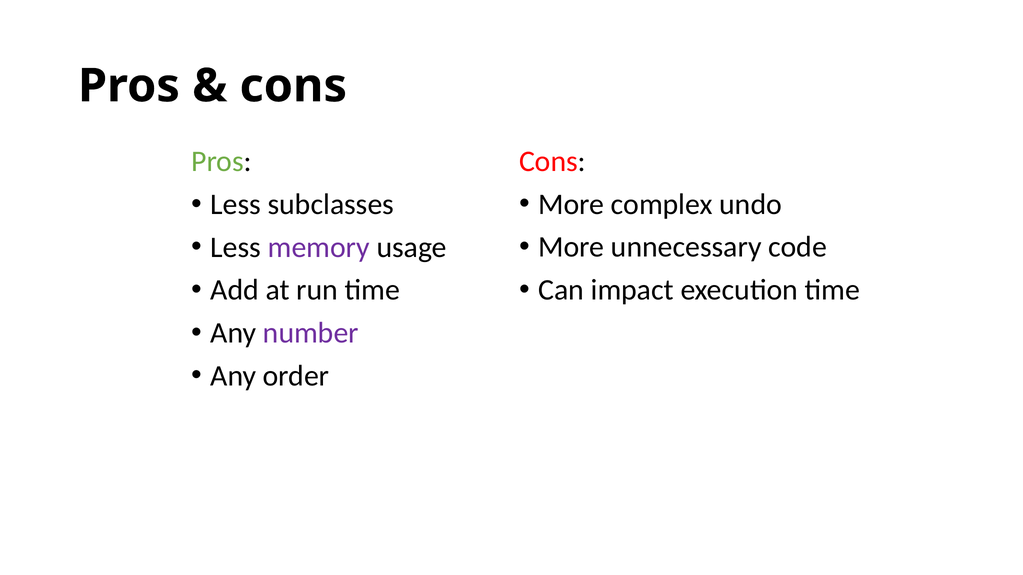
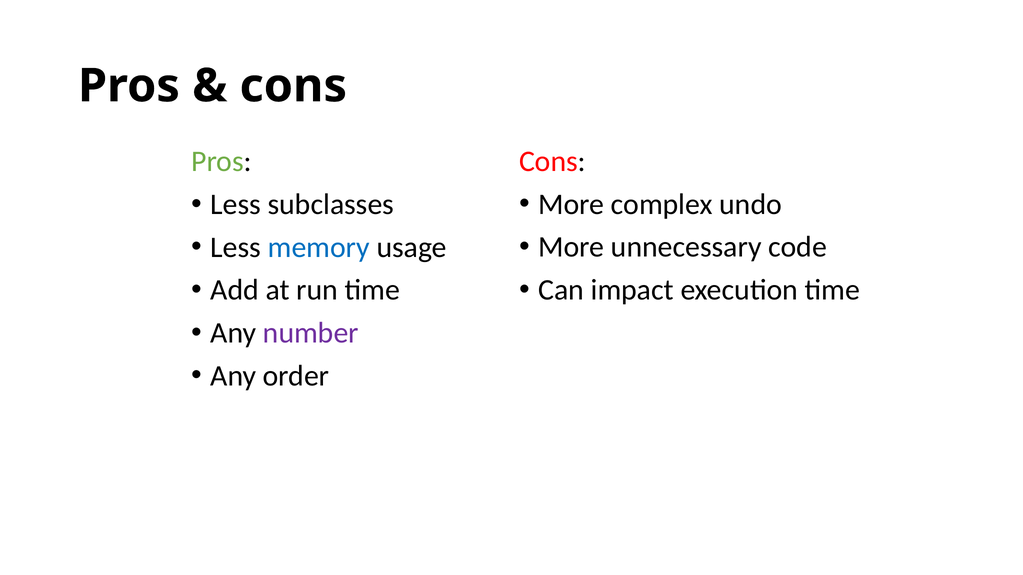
memory colour: purple -> blue
